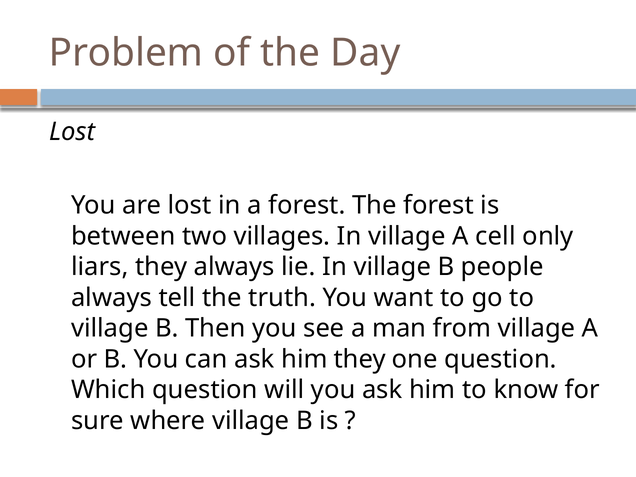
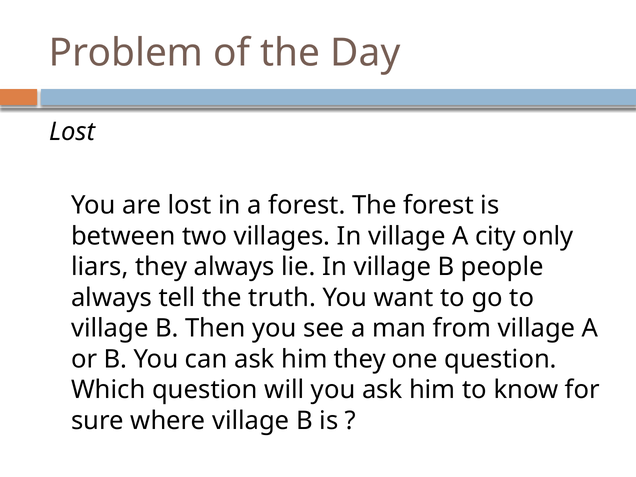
cell: cell -> city
